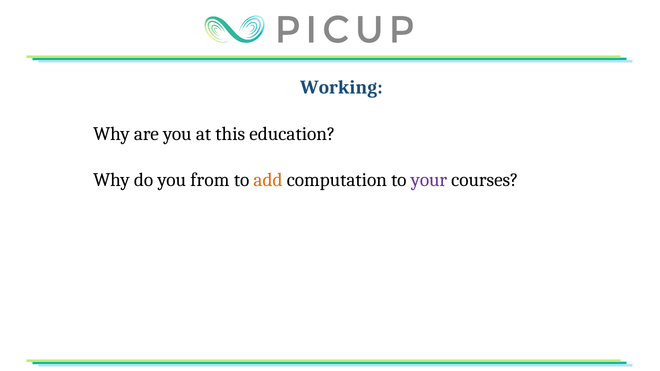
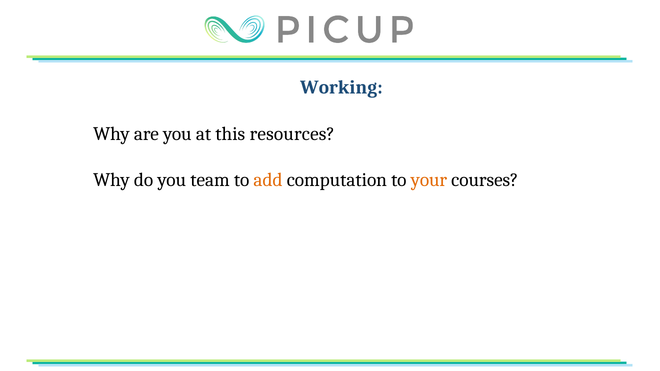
education: education -> resources
from: from -> team
your colour: purple -> orange
